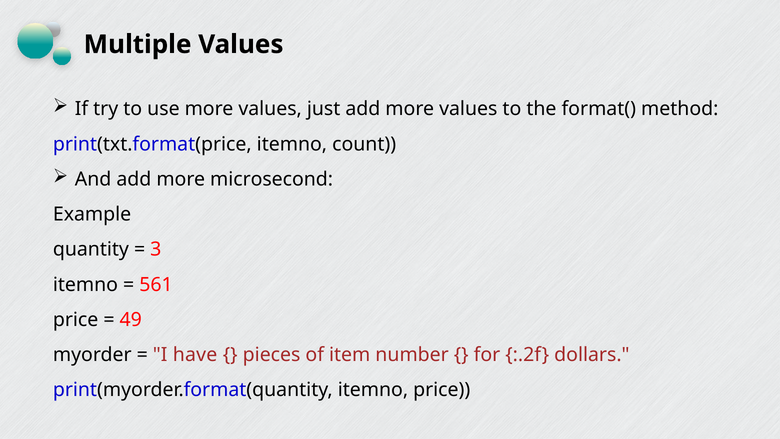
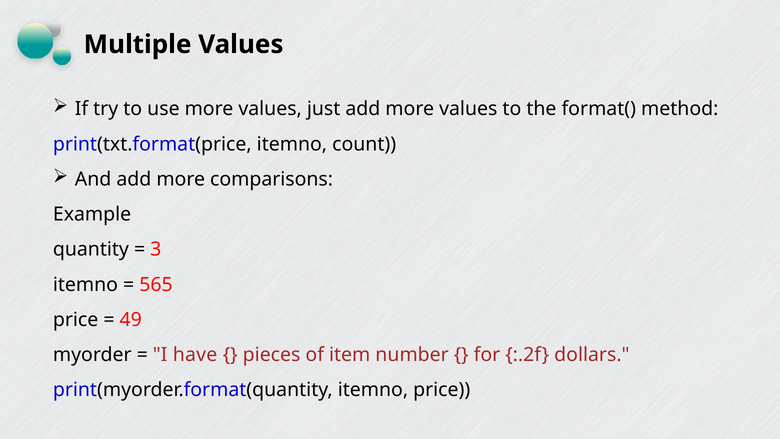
microsecond: microsecond -> comparisons
561: 561 -> 565
